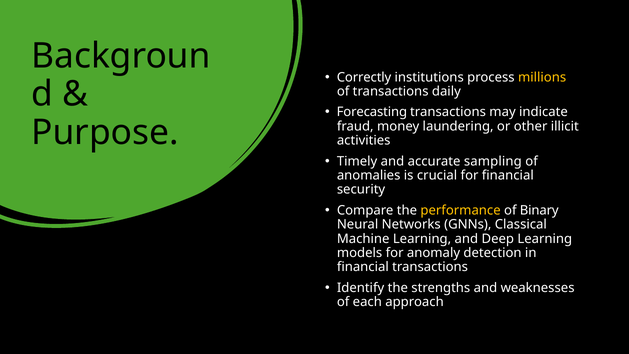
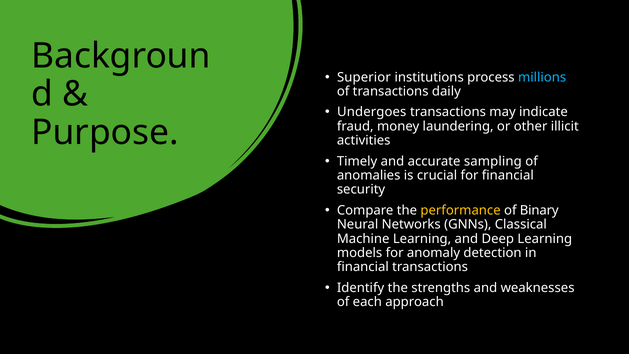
Correctly: Correctly -> Superior
millions colour: yellow -> light blue
Forecasting: Forecasting -> Undergoes
